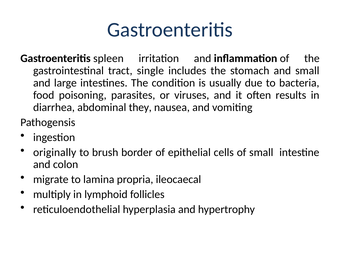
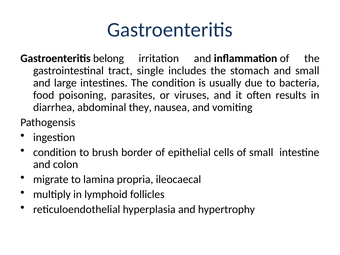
spleen: spleen -> belong
originally at (55, 152): originally -> condition
